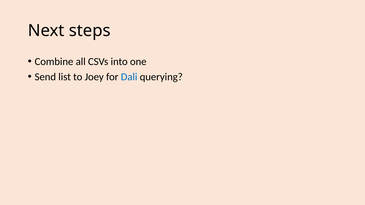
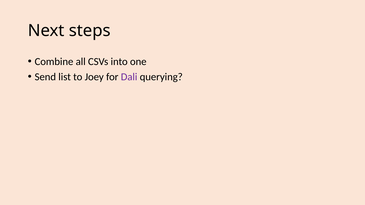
Dali colour: blue -> purple
